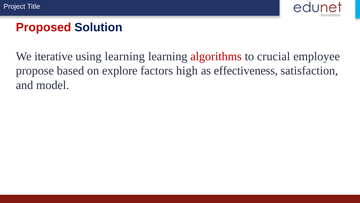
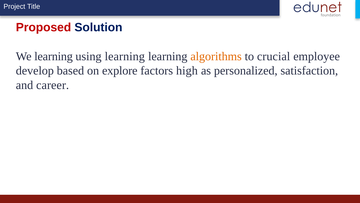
We iterative: iterative -> learning
algorithms colour: red -> orange
propose: propose -> develop
effectiveness: effectiveness -> personalized
model: model -> career
